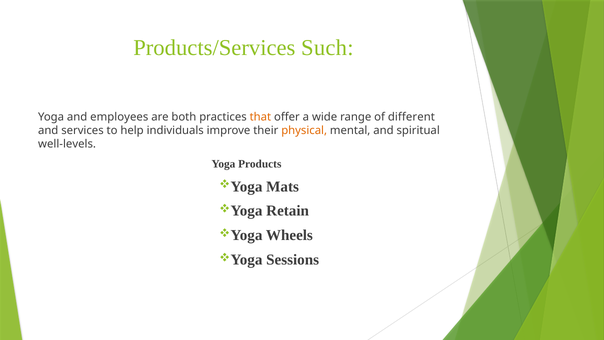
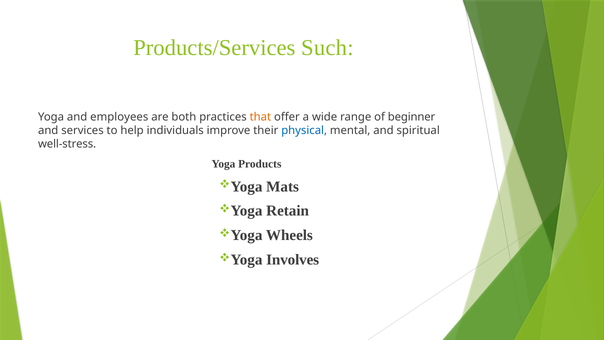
different: different -> beginner
physical colour: orange -> blue
well-levels: well-levels -> well-stress
Sessions: Sessions -> Involves
